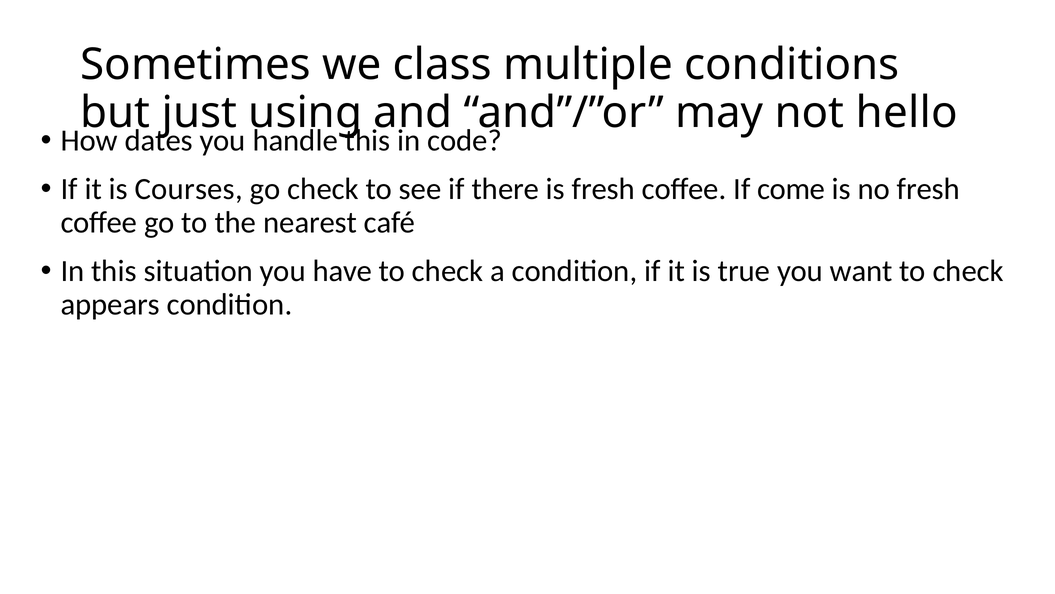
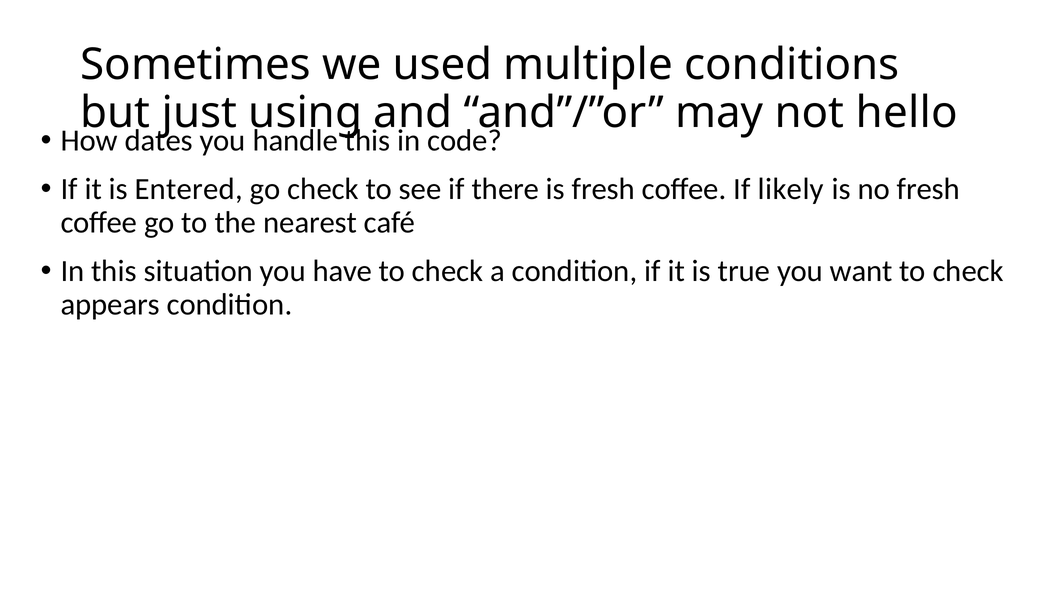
class: class -> used
Courses: Courses -> Entered
come: come -> likely
